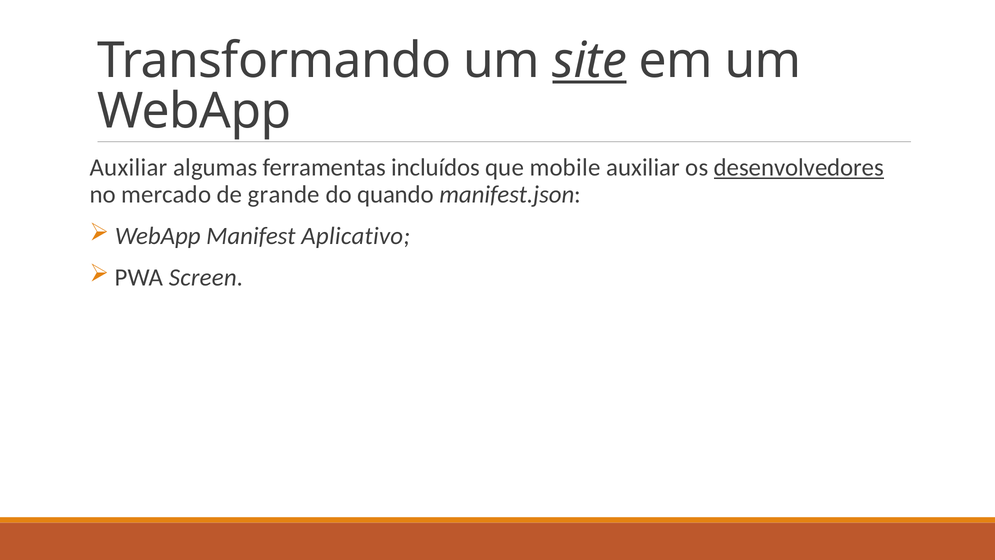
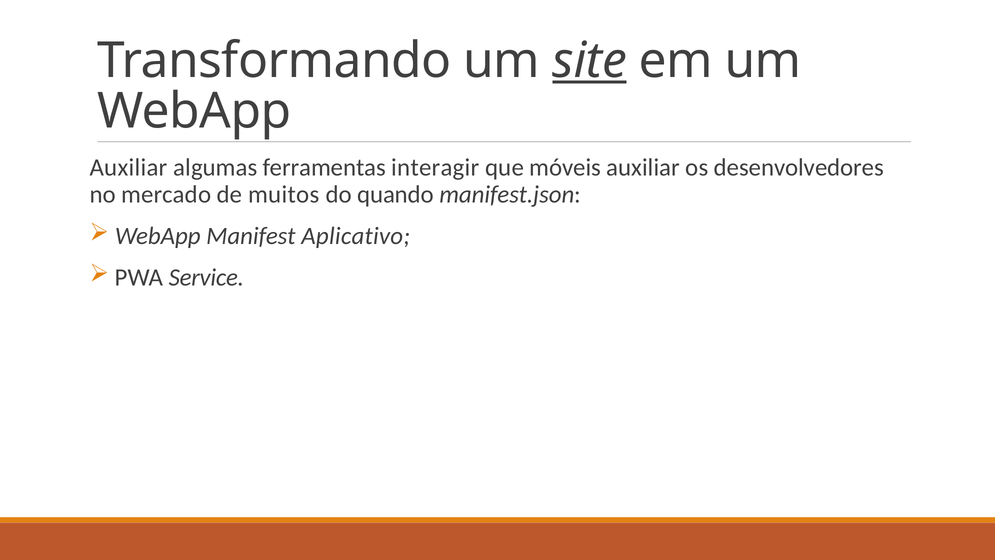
incluídos: incluídos -> interagir
mobile: mobile -> móveis
desenvolvedores underline: present -> none
grande: grande -> muitos
Screen: Screen -> Service
